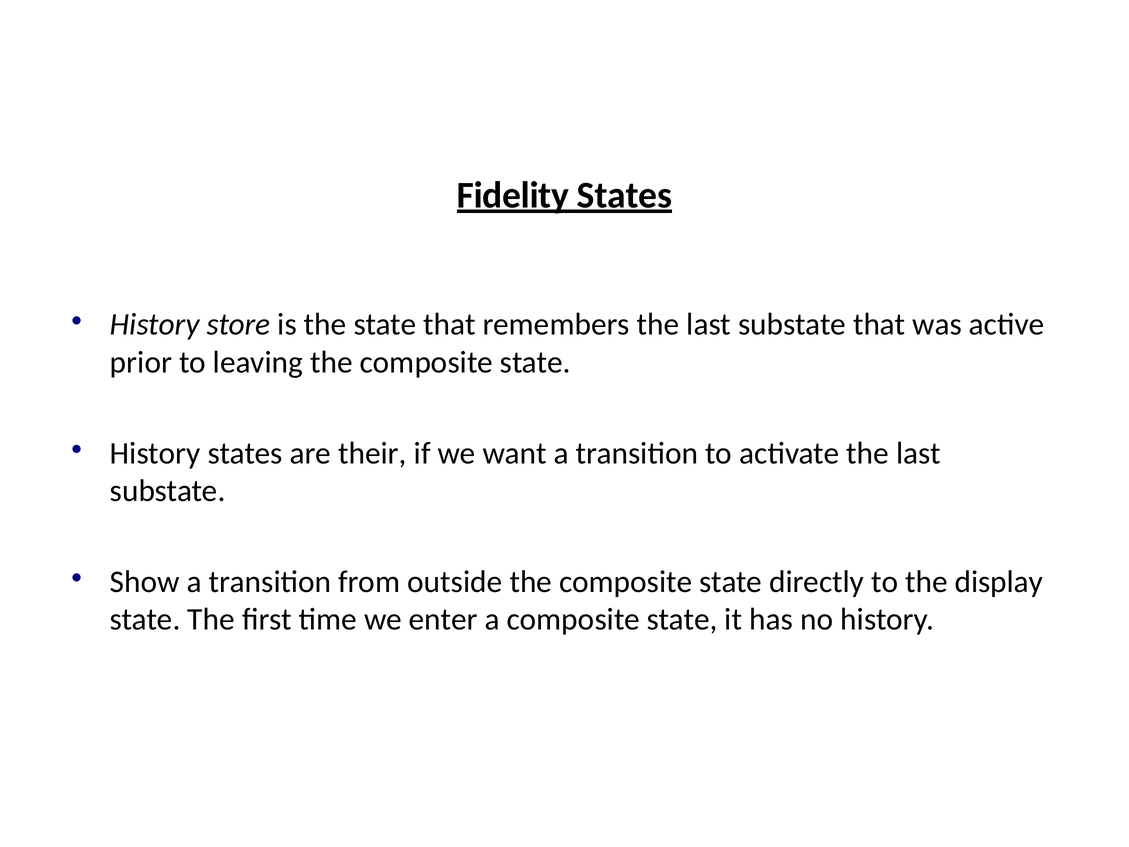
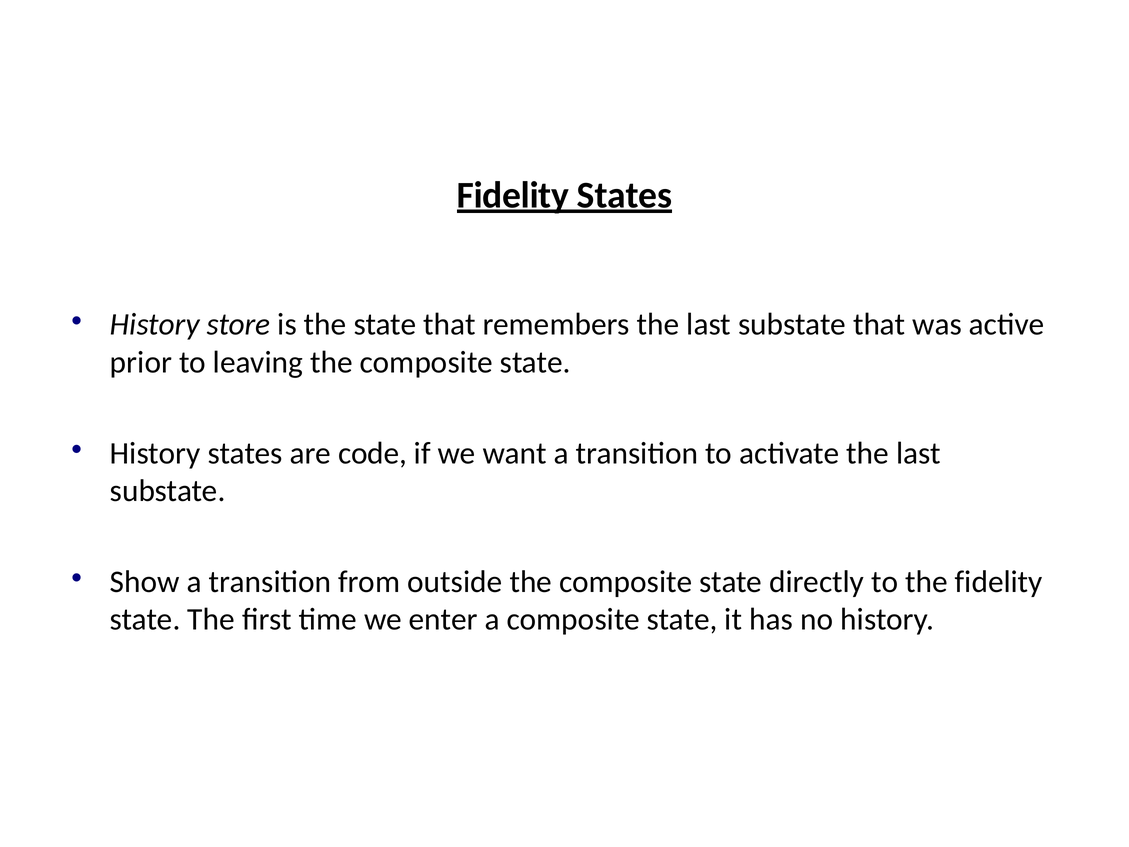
their: their -> code
the display: display -> fidelity
